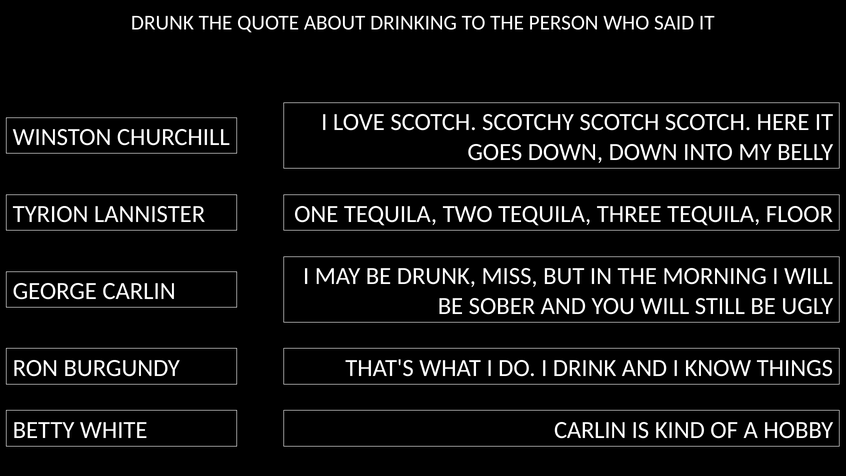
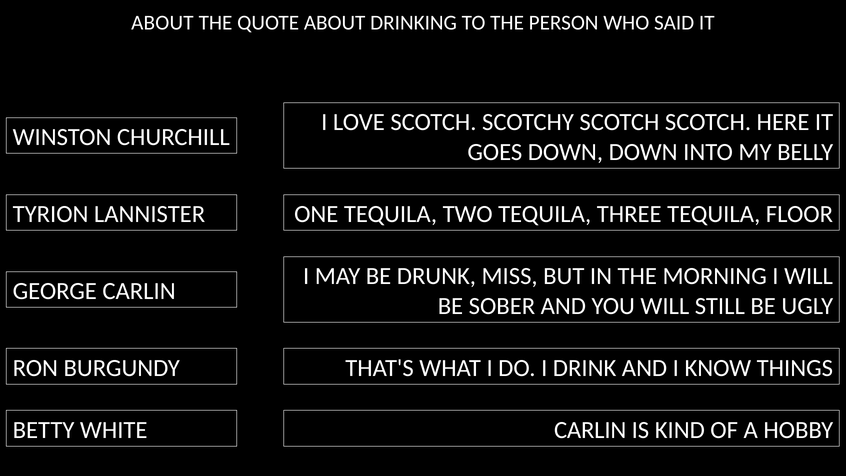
DRUNK at (162, 23): DRUNK -> ABOUT
